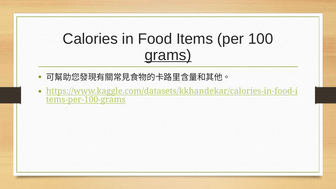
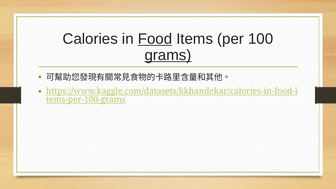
Food underline: none -> present
